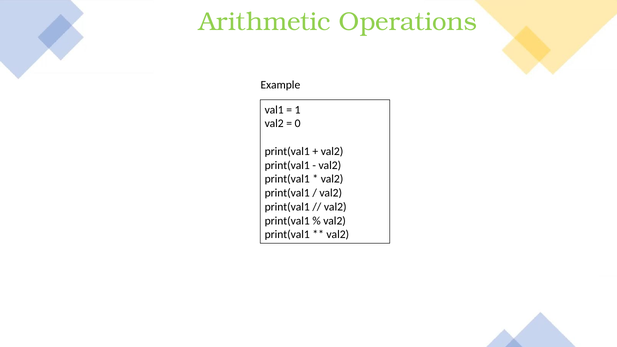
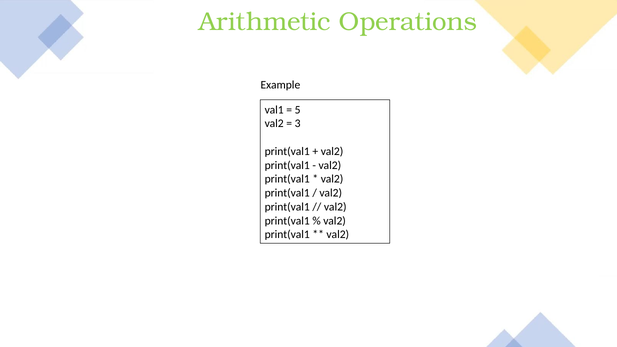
1: 1 -> 5
0: 0 -> 3
